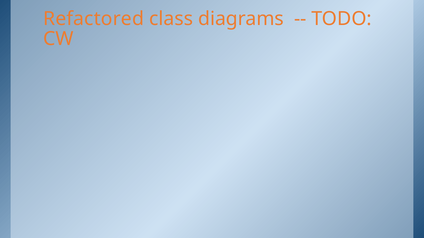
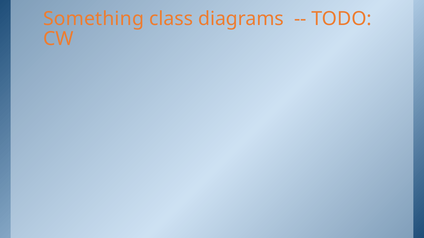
Refactored: Refactored -> Something
